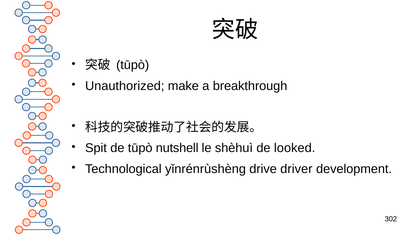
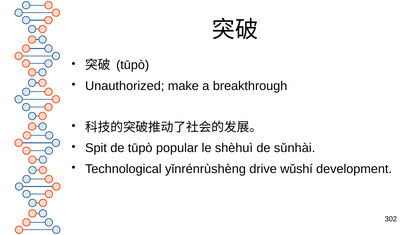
nutshell: nutshell -> popular
looked: looked -> sǔnhài
driver: driver -> wǔshí
